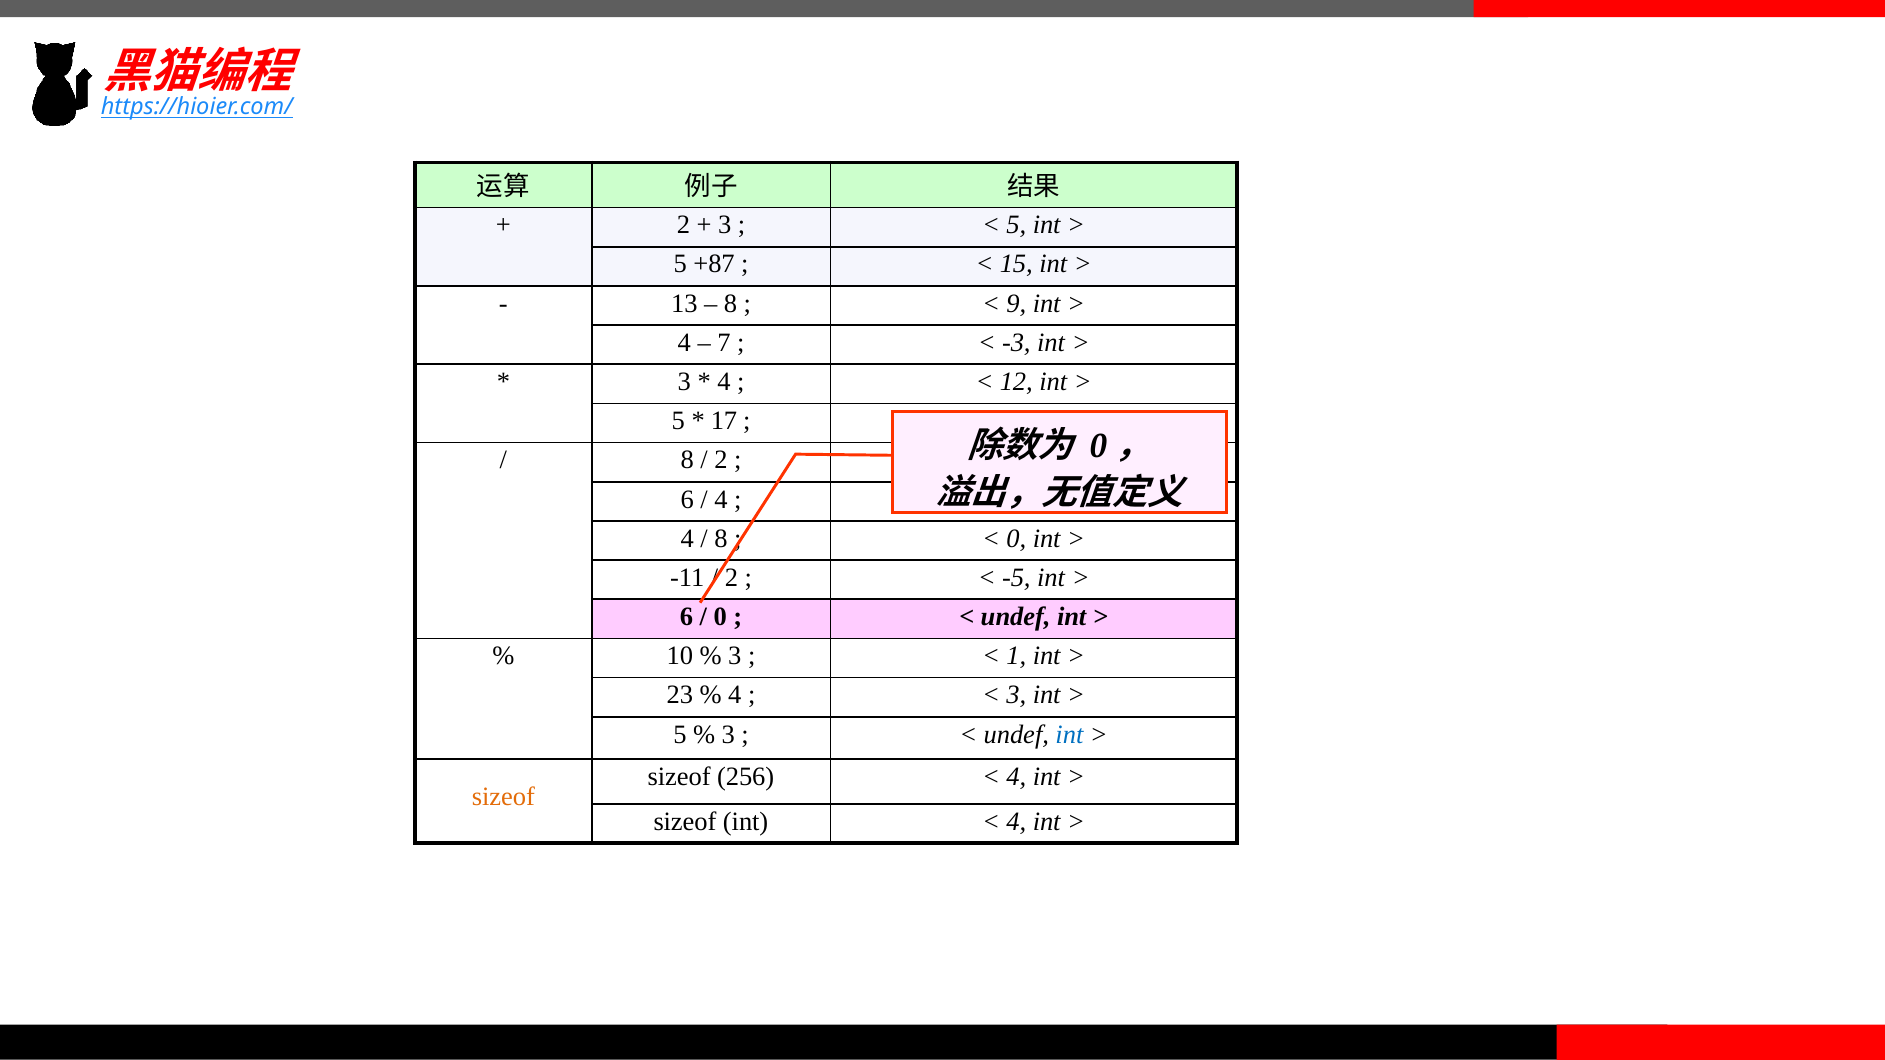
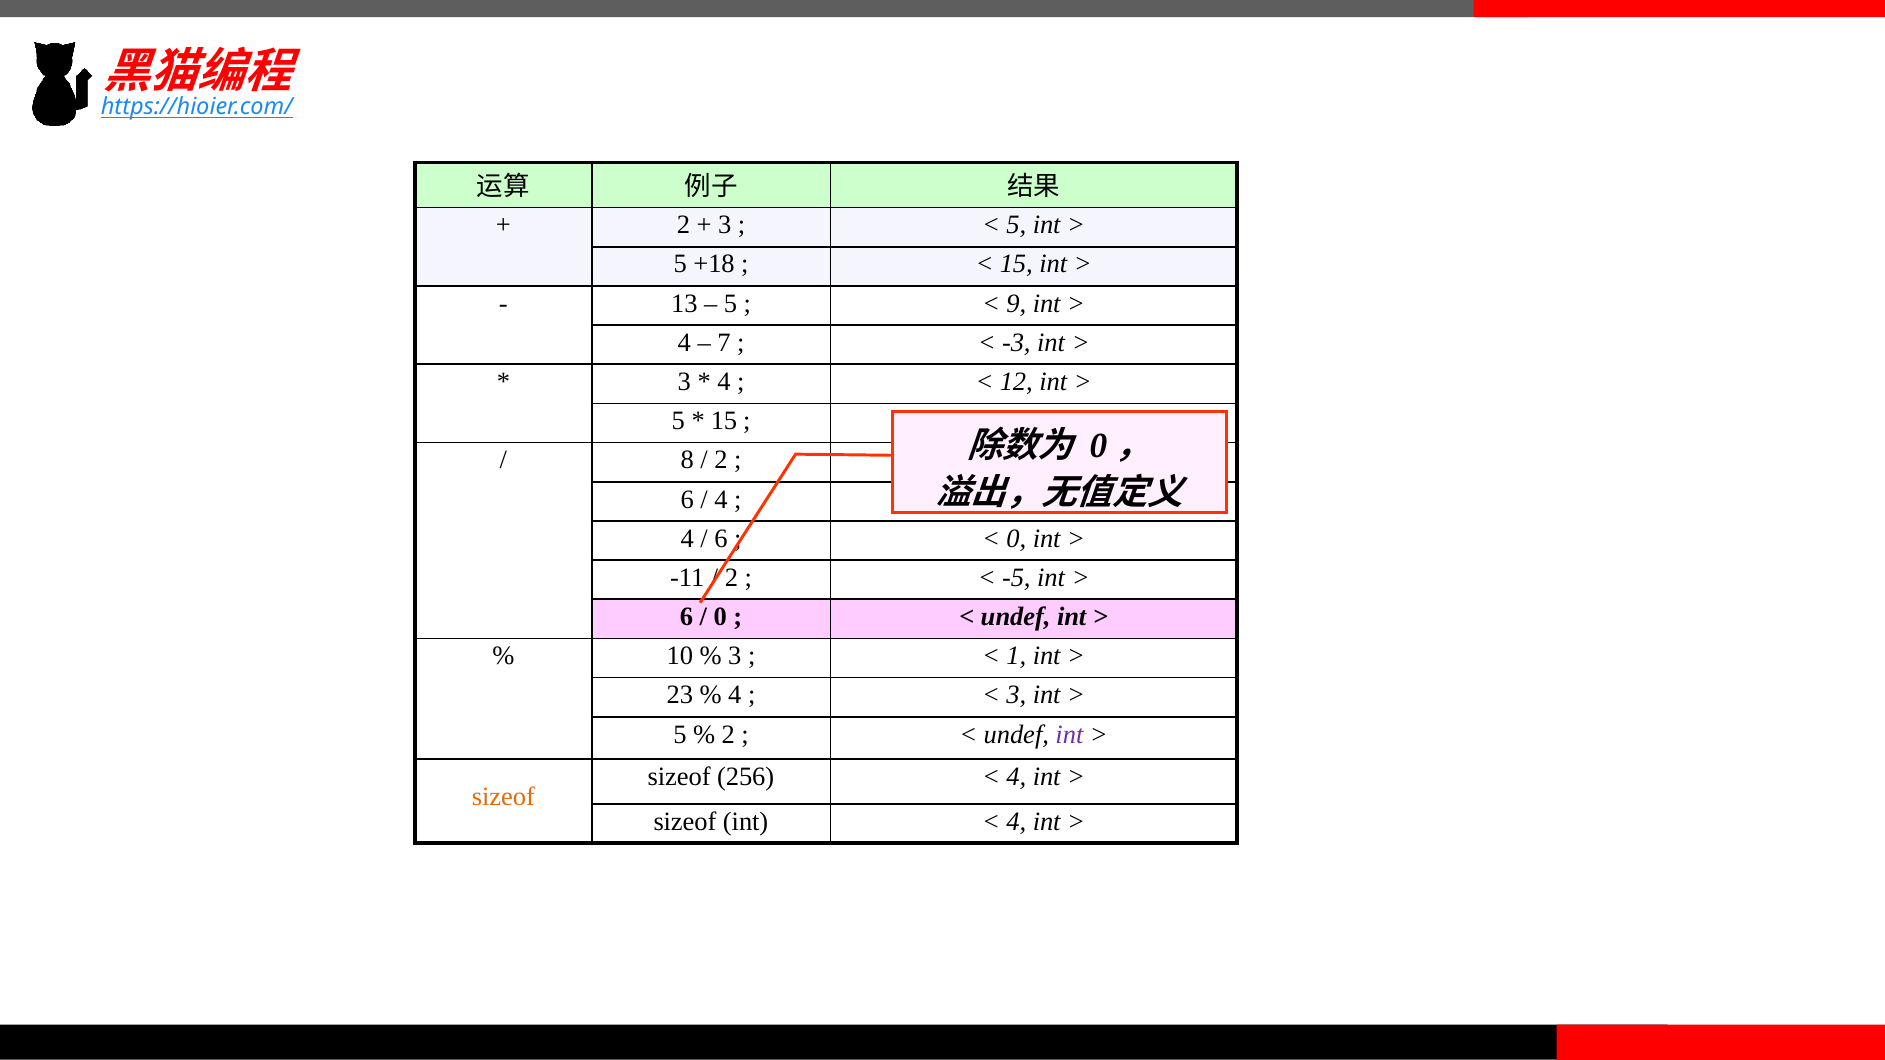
+87: +87 -> +18
8 at (731, 303): 8 -> 5
17 at (724, 421): 17 -> 15
8 at (721, 539): 8 -> 6
3 at (728, 735): 3 -> 2
int at (1069, 735) colour: blue -> purple
